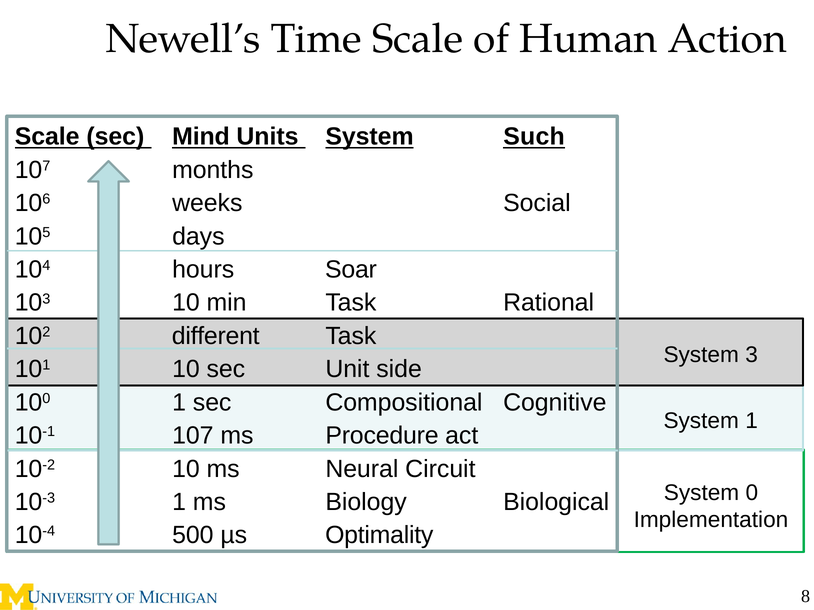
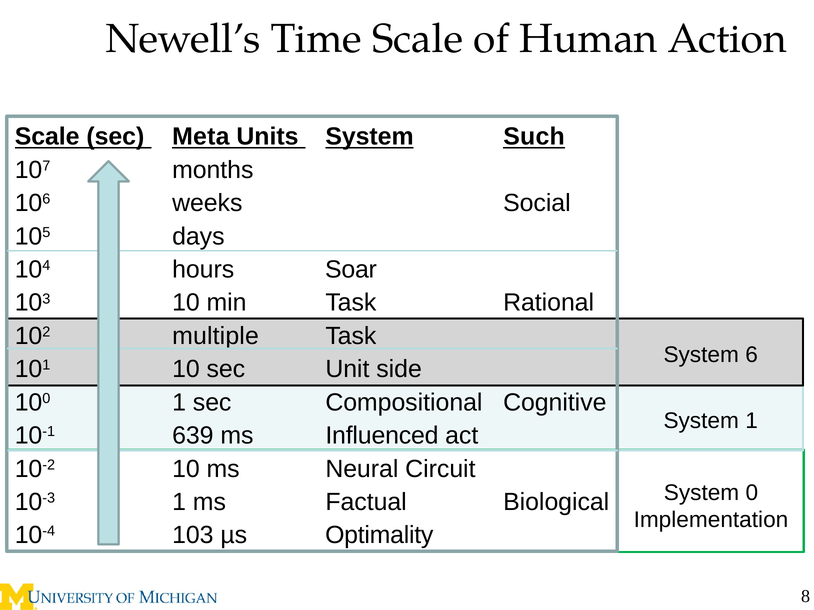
Mind: Mind -> Meta
different: different -> multiple
3: 3 -> 6
10-1 107: 107 -> 639
Procedure: Procedure -> Influenced
Biology: Biology -> Factual
10-4 500: 500 -> 103
